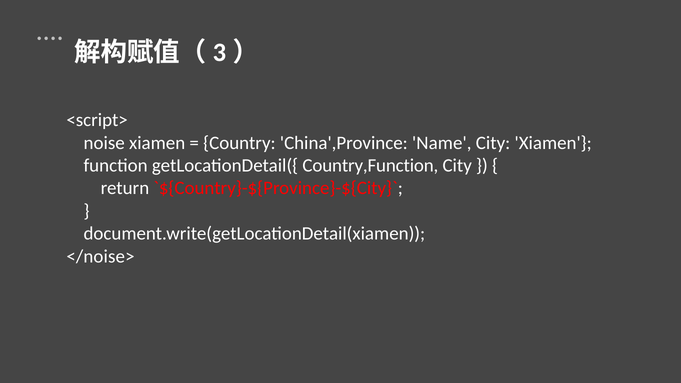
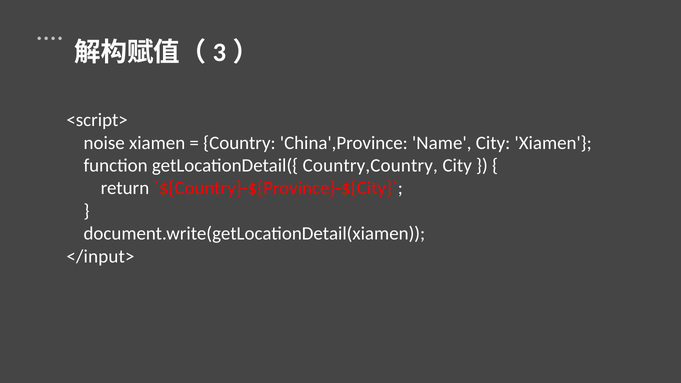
Country,Function: Country,Function -> Country,Country
</noise>: </noise> -> </input>
